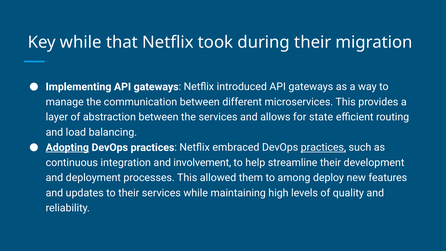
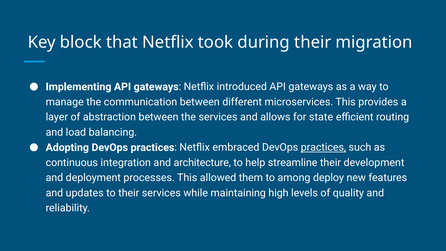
Key while: while -> block
Adopting underline: present -> none
involvement: involvement -> architecture
